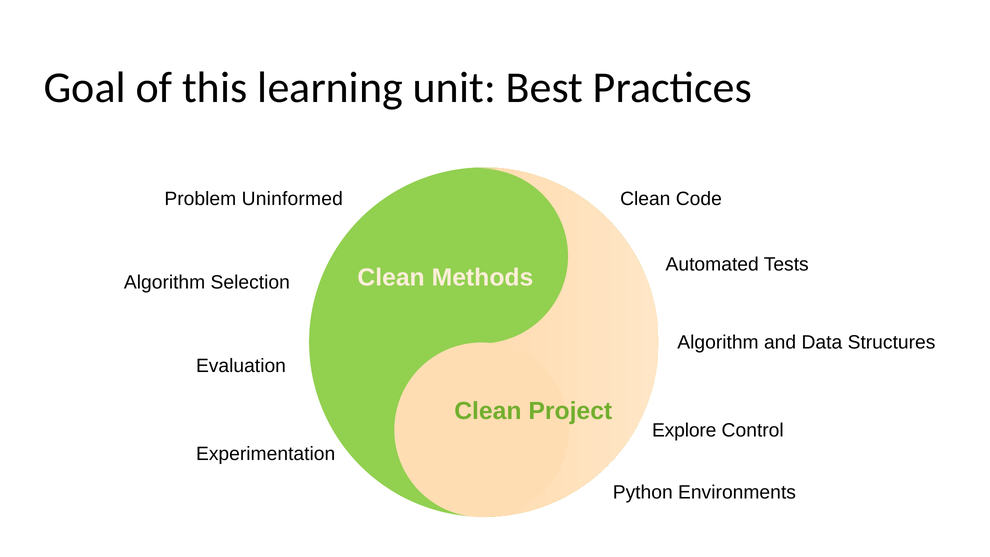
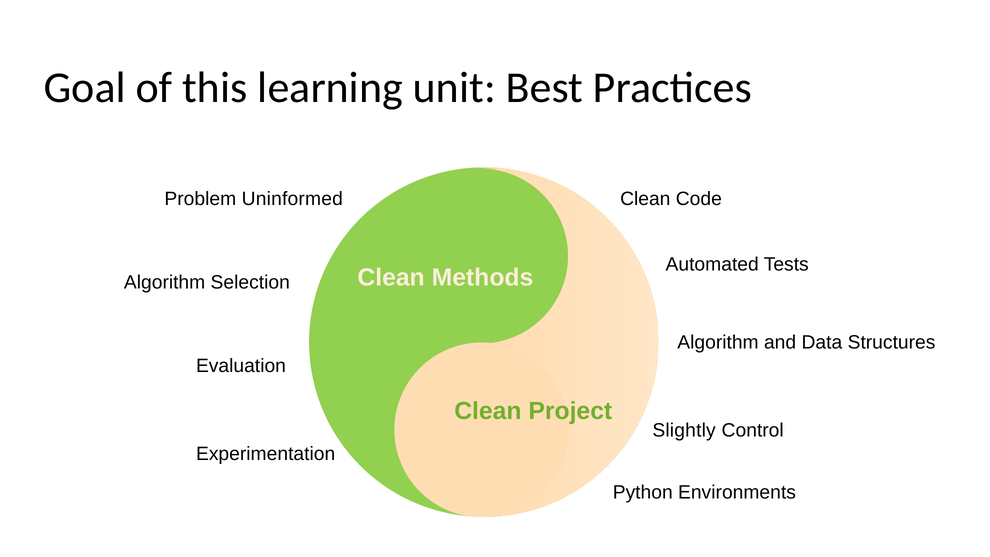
Explore: Explore -> Slightly
